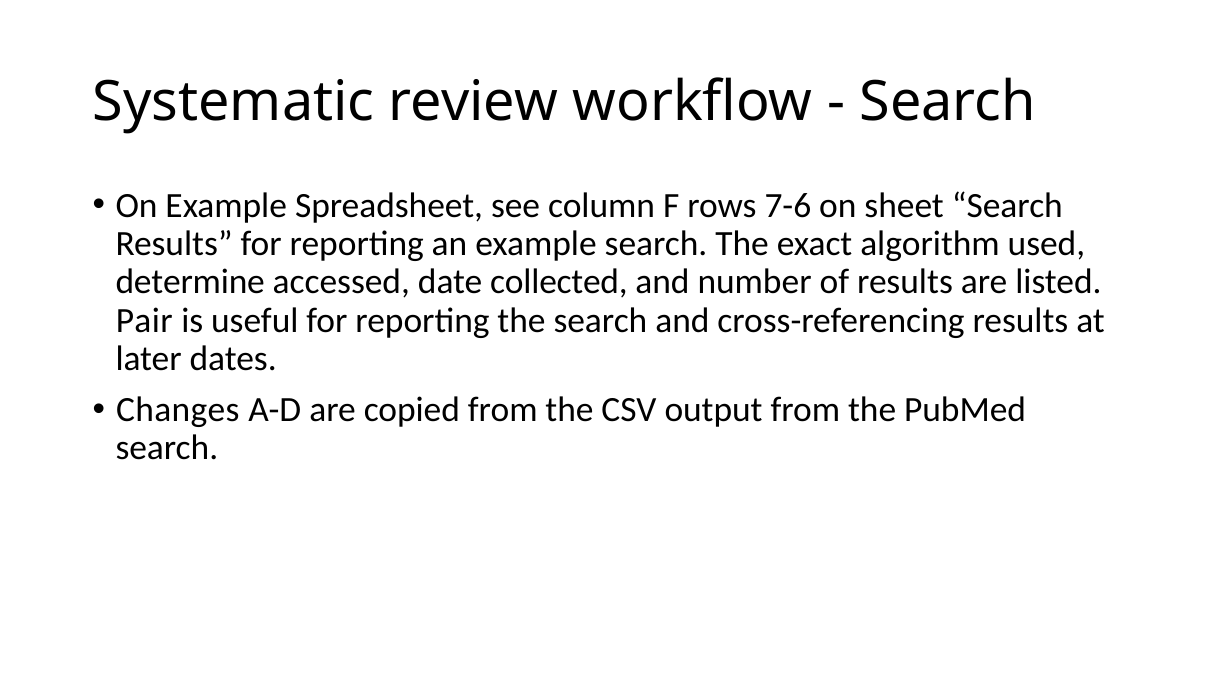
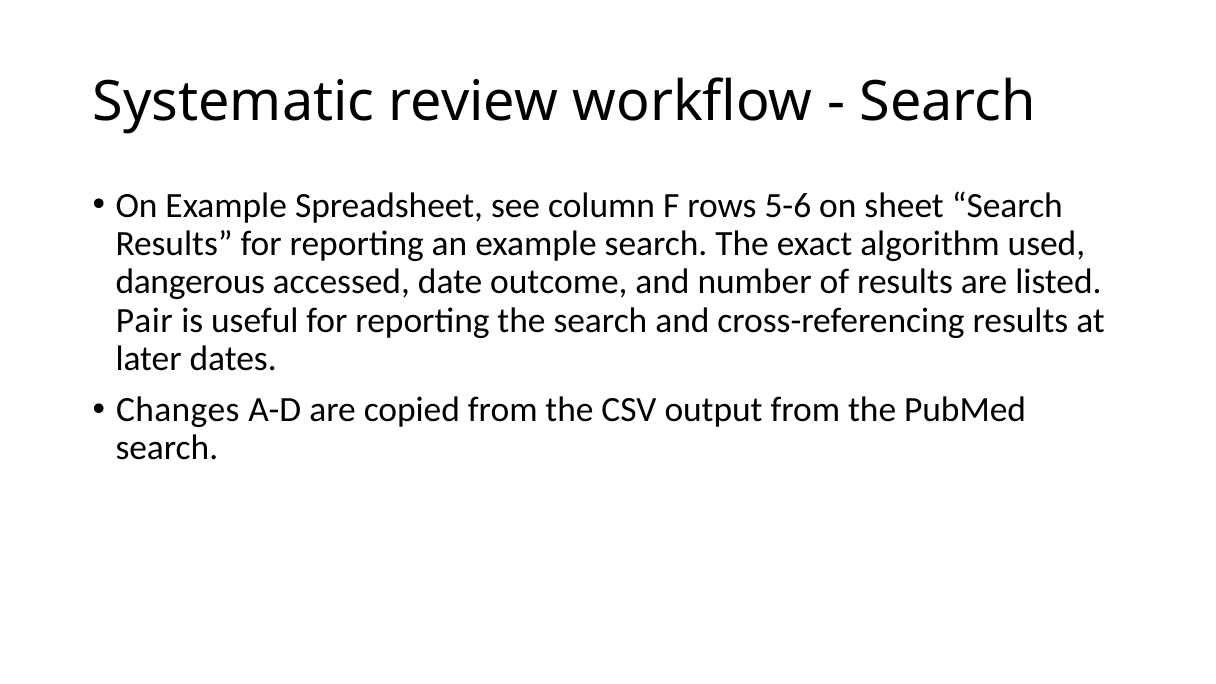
7-6: 7-6 -> 5-6
determine: determine -> dangerous
collected: collected -> outcome
